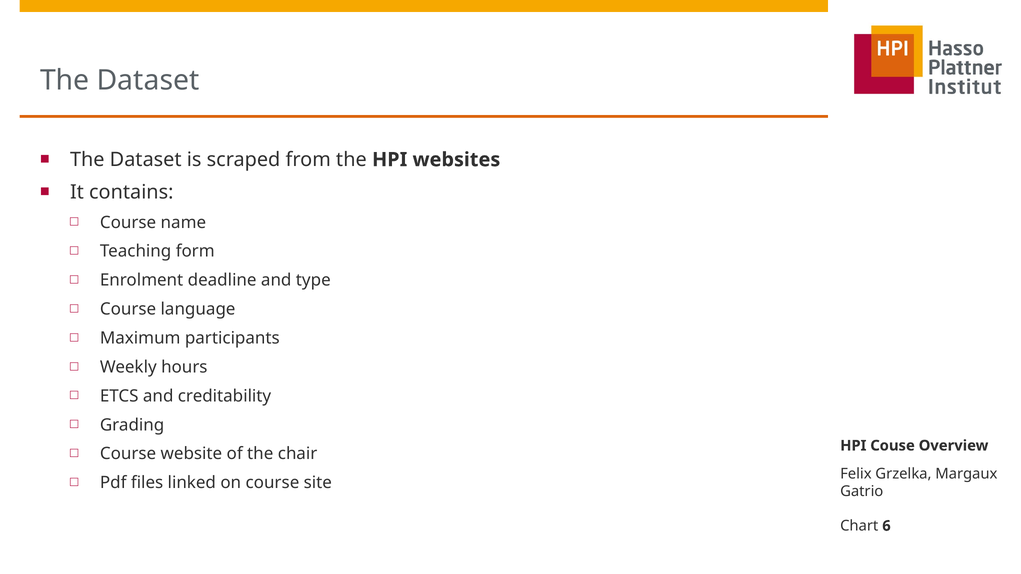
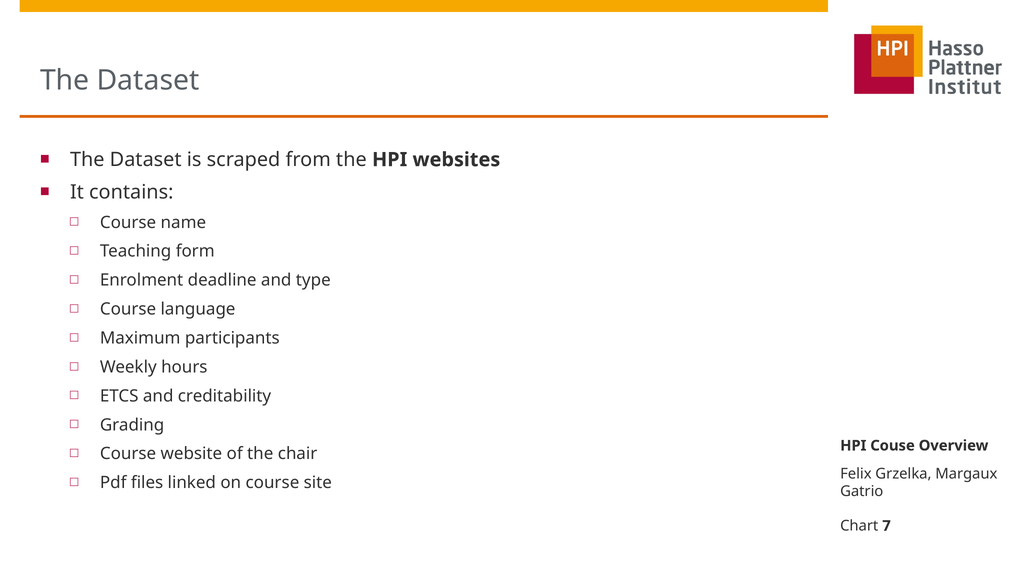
6: 6 -> 7
